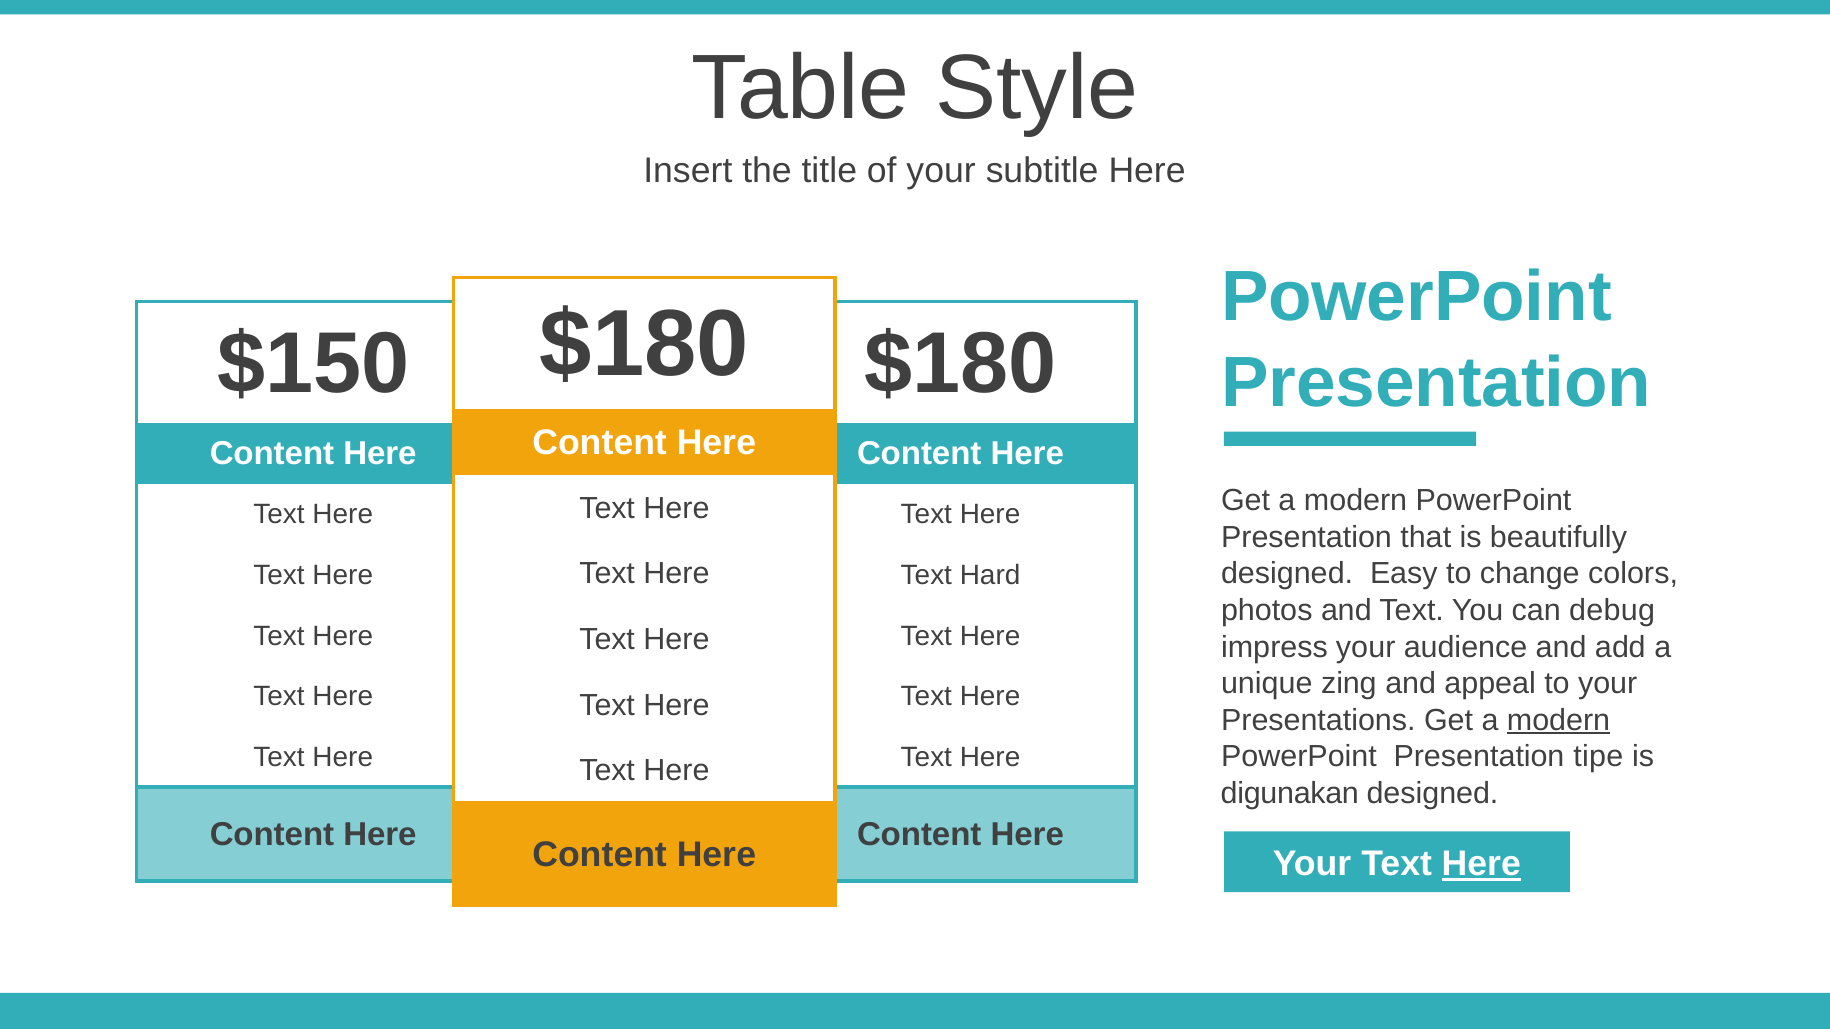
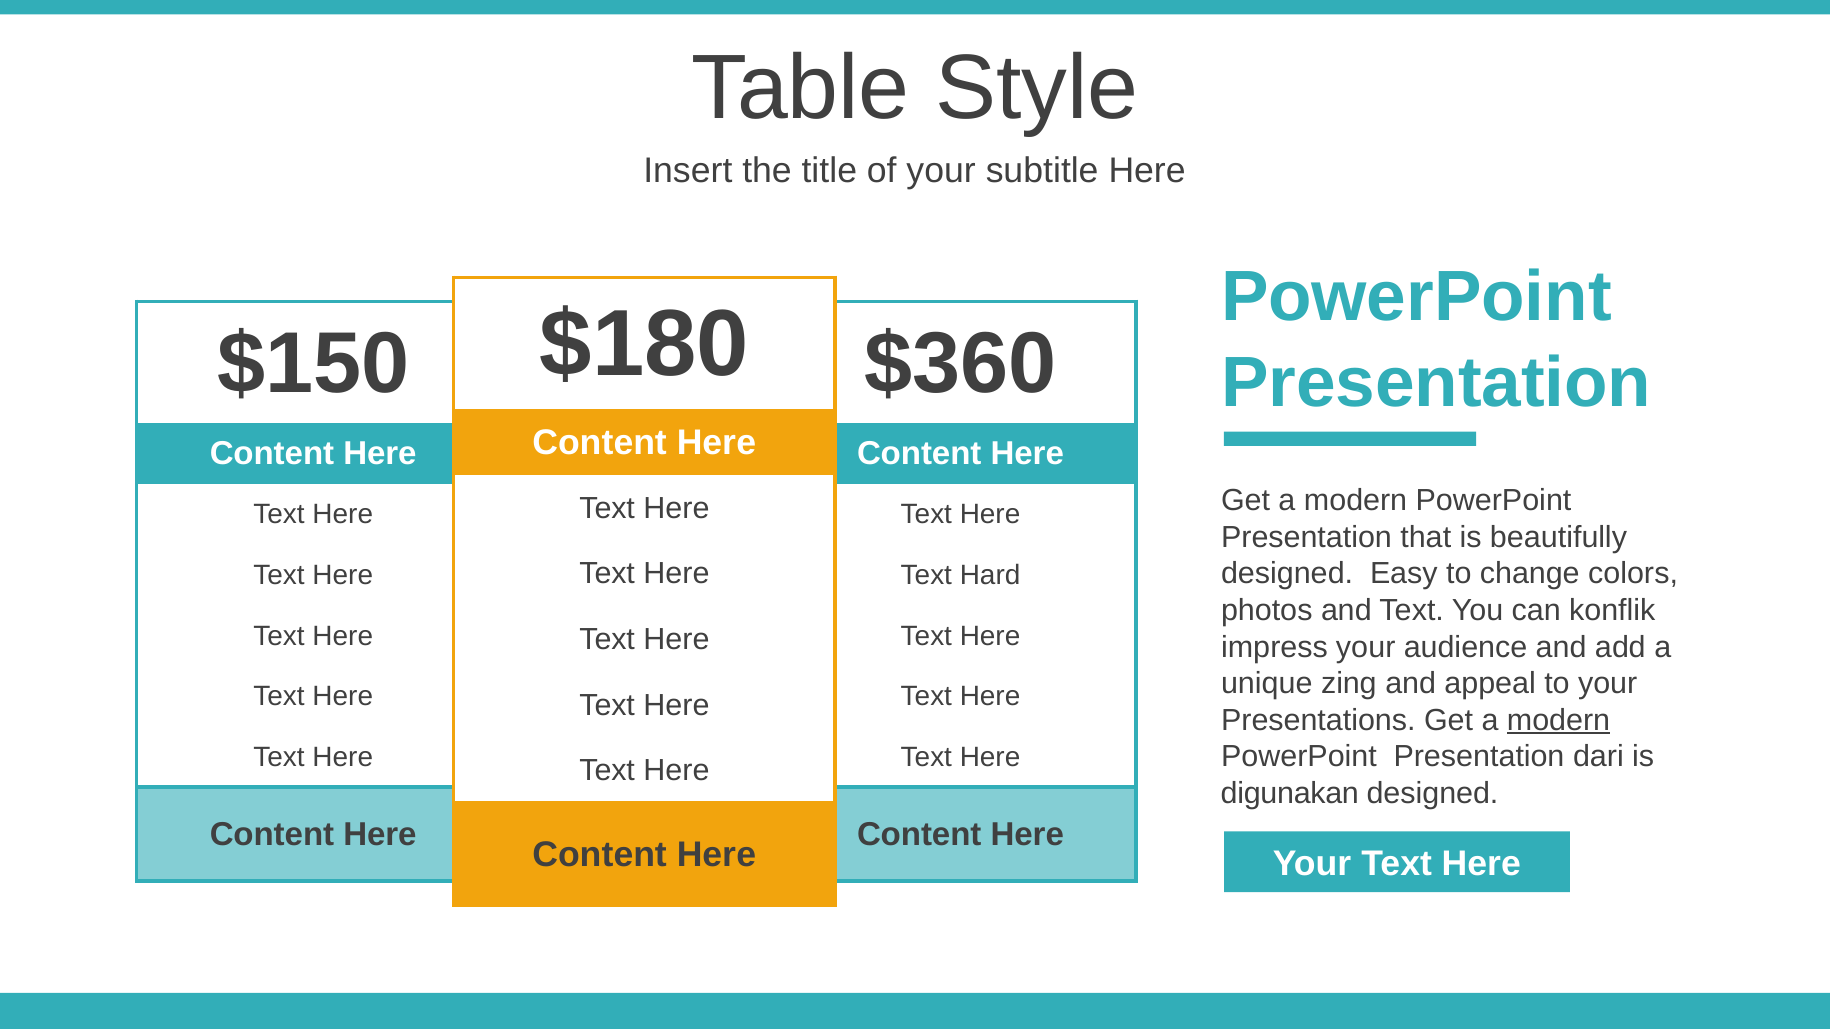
$180 at (961, 364): $180 -> $360
debug: debug -> konflik
tipe: tipe -> dari
Here at (1481, 865) underline: present -> none
